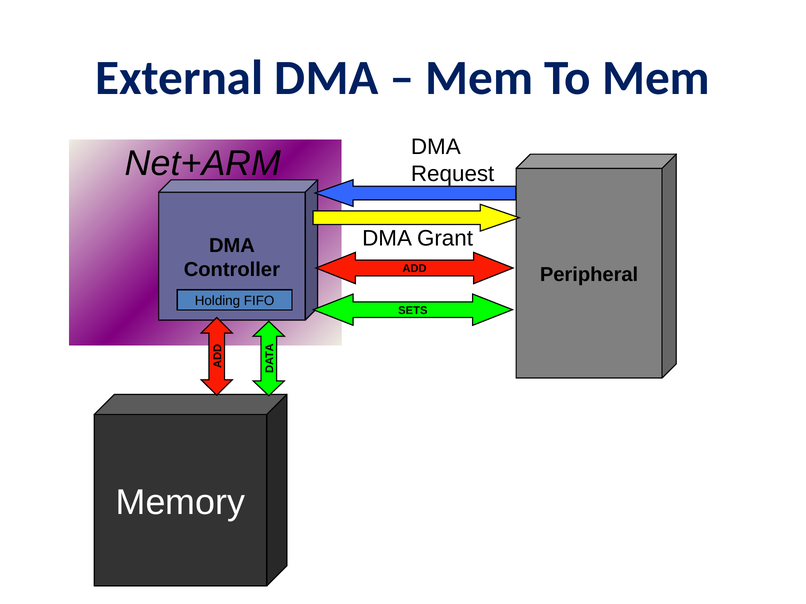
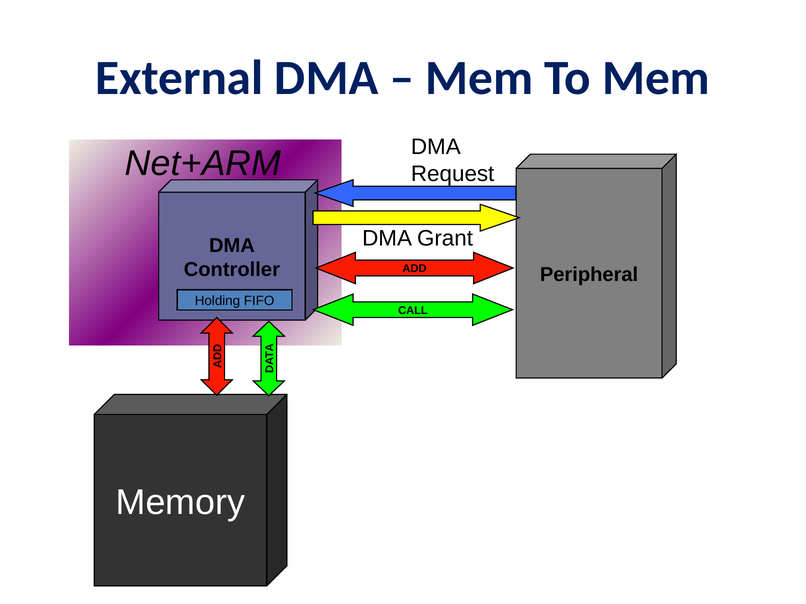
SETS: SETS -> CALL
